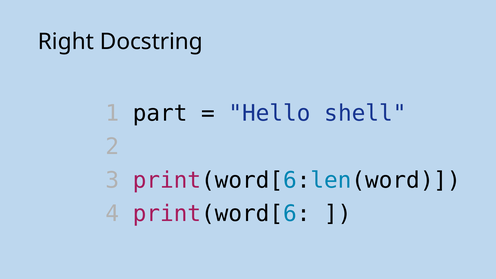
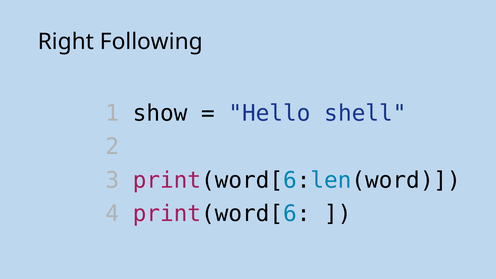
Docstring: Docstring -> Following
part: part -> show
